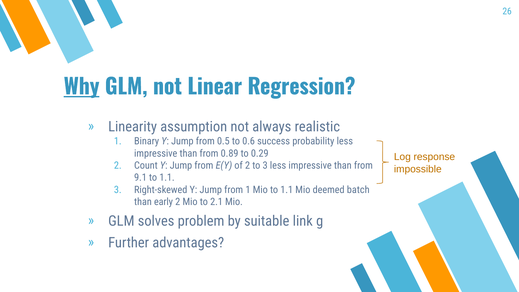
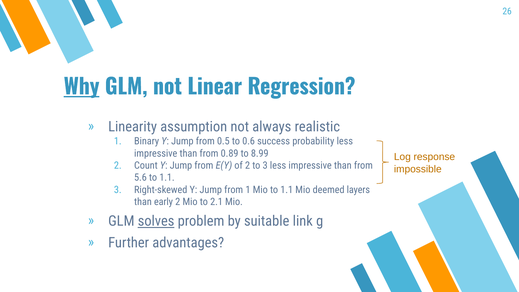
0.29: 0.29 -> 8.99
9.1: 9.1 -> 5.6
batch: batch -> layers
solves underline: none -> present
